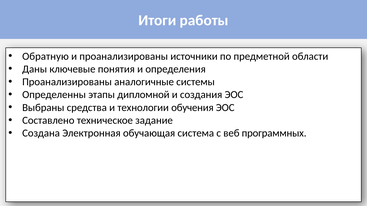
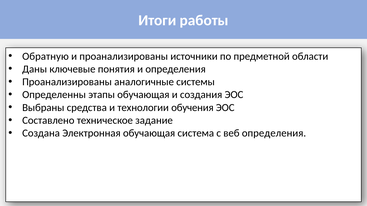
этапы дипломной: дипломной -> обучающая
веб программных: программных -> определения
